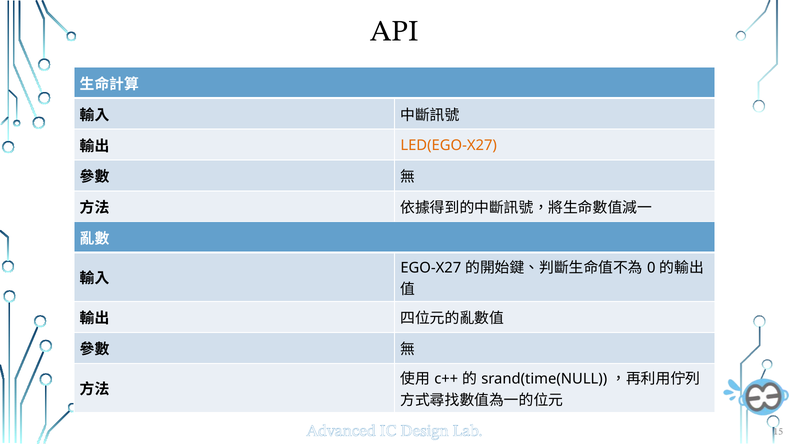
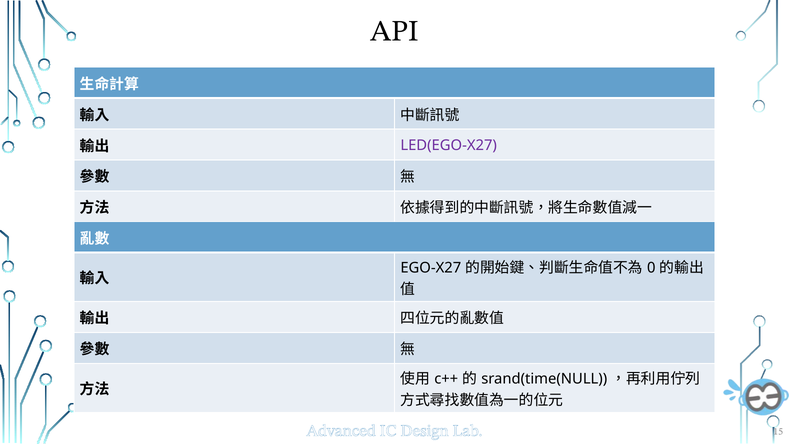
LED(EGO-X27 colour: orange -> purple
